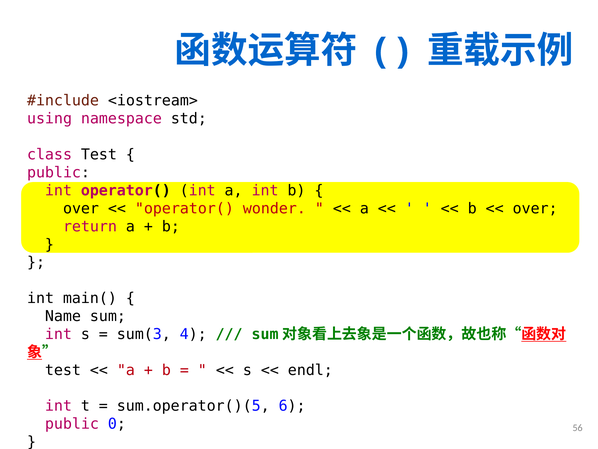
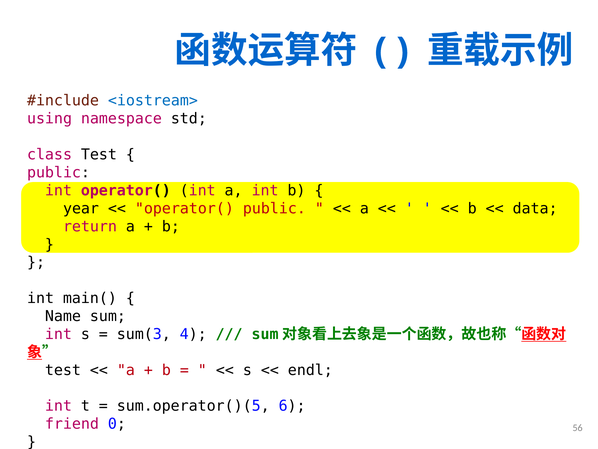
<iostream> colour: black -> blue
over at (81, 208): over -> year
operator( wonder: wonder -> public
over at (535, 208): over -> data
public at (72, 424): public -> friend
